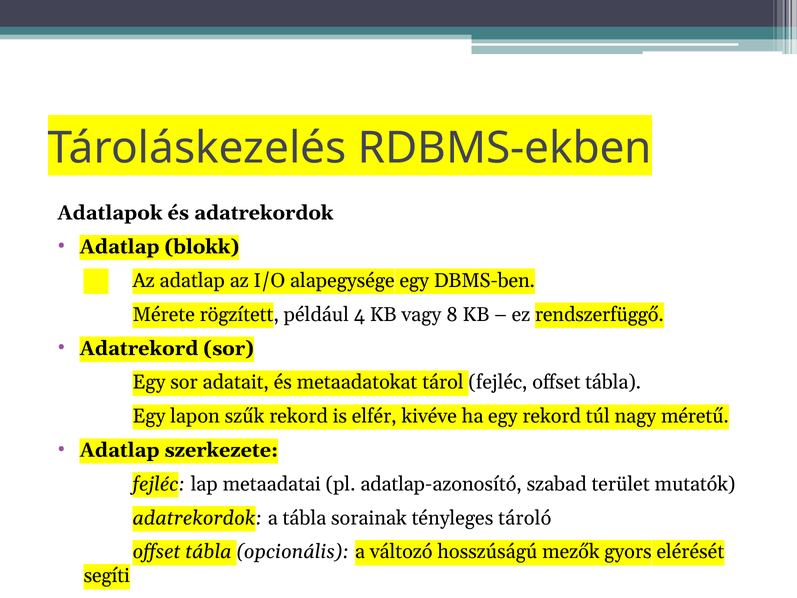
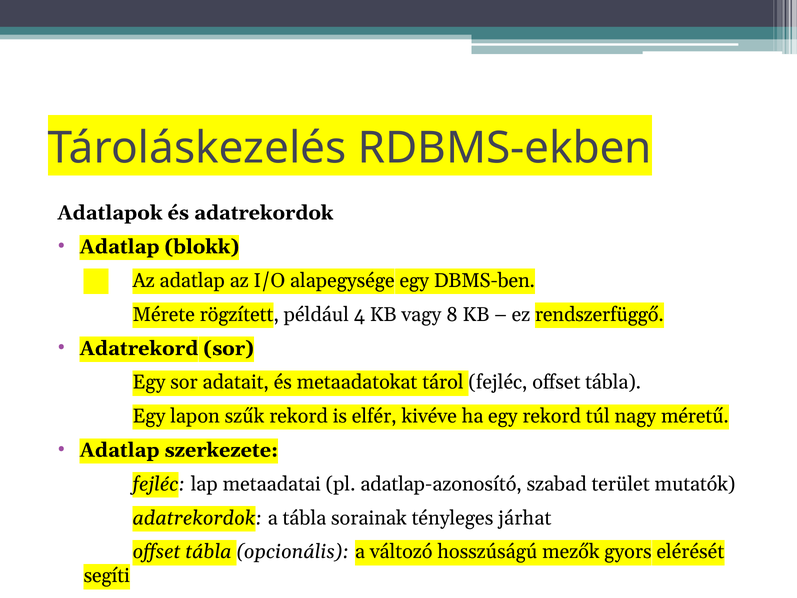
tároló: tároló -> járhat
